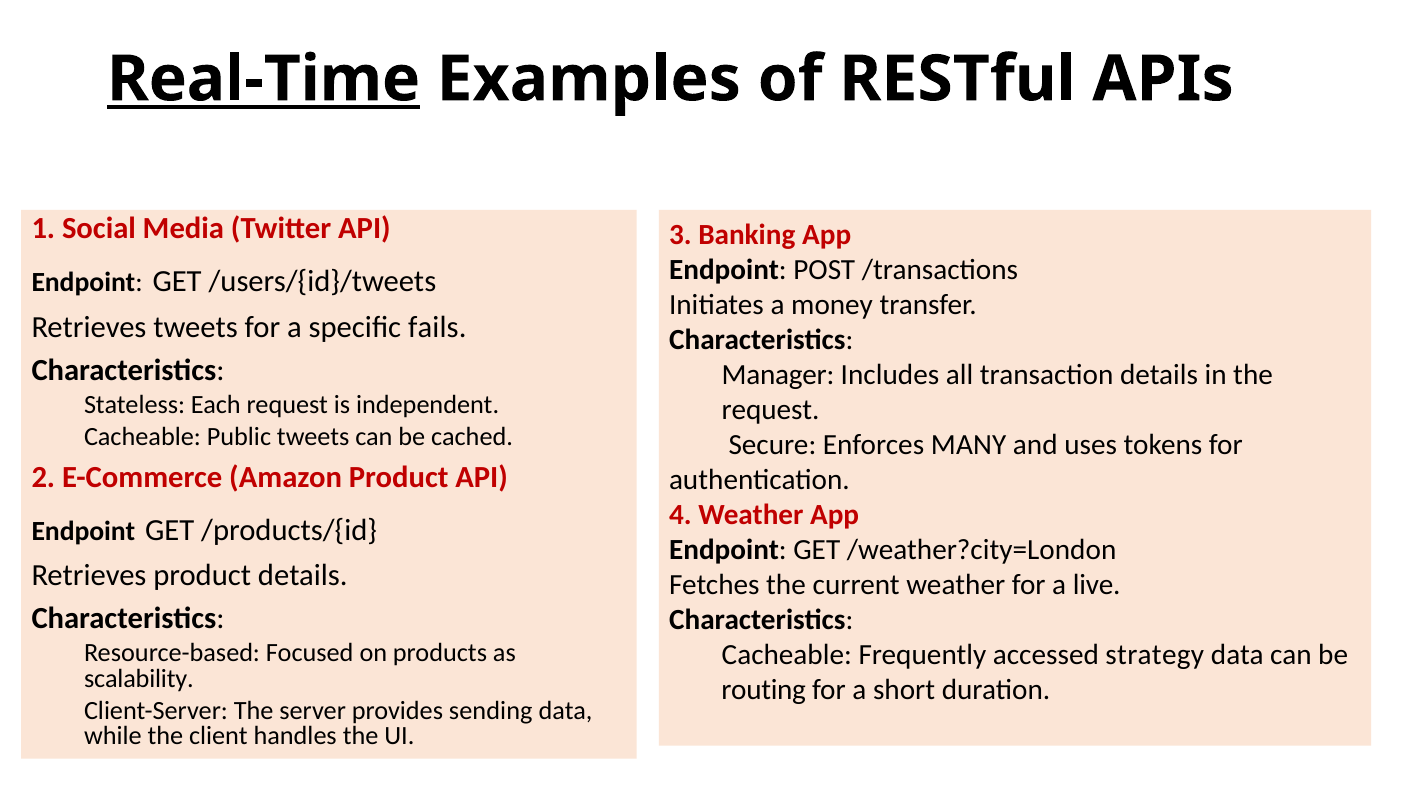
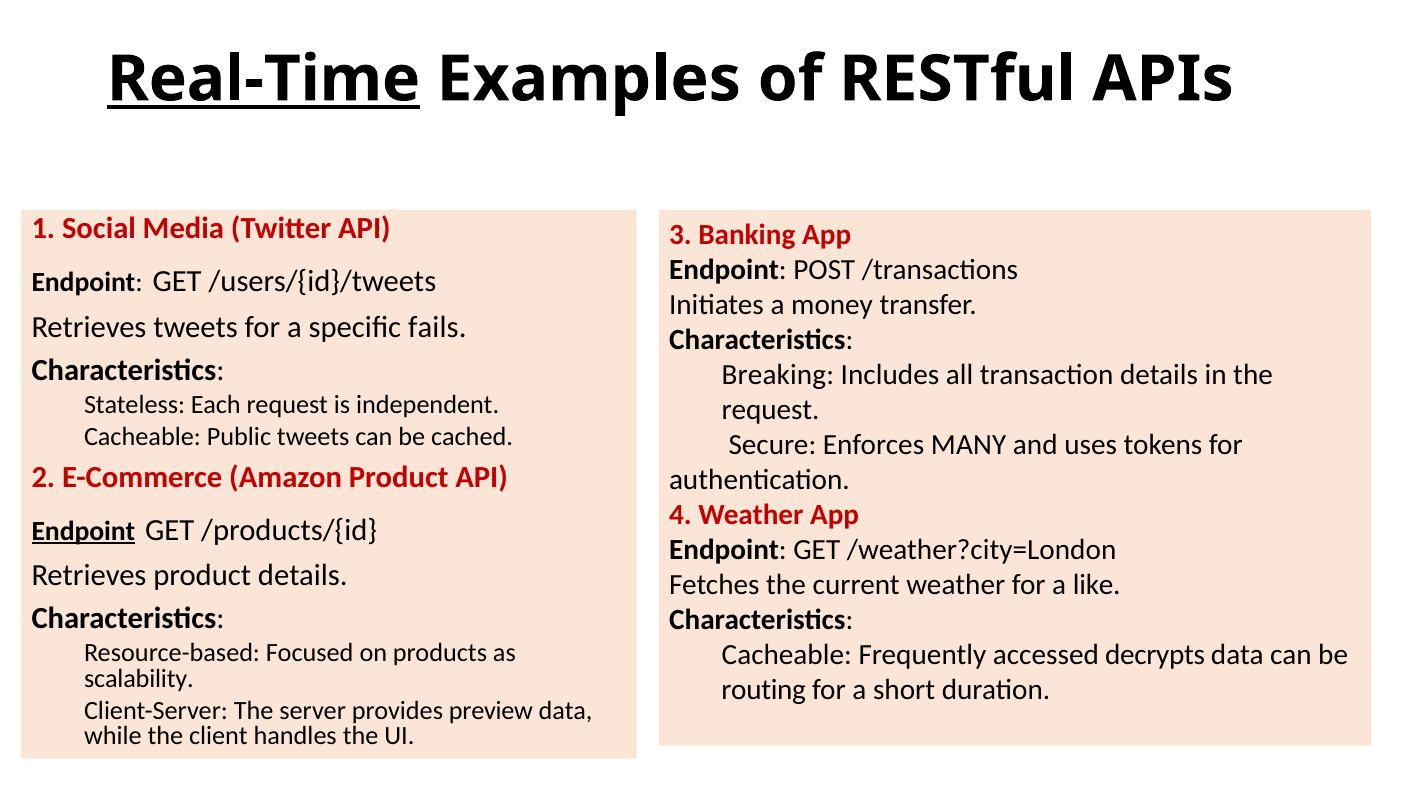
Manager: Manager -> Breaking
Endpoint at (83, 531) underline: none -> present
live: live -> like
strategy: strategy -> decrypts
sending: sending -> preview
